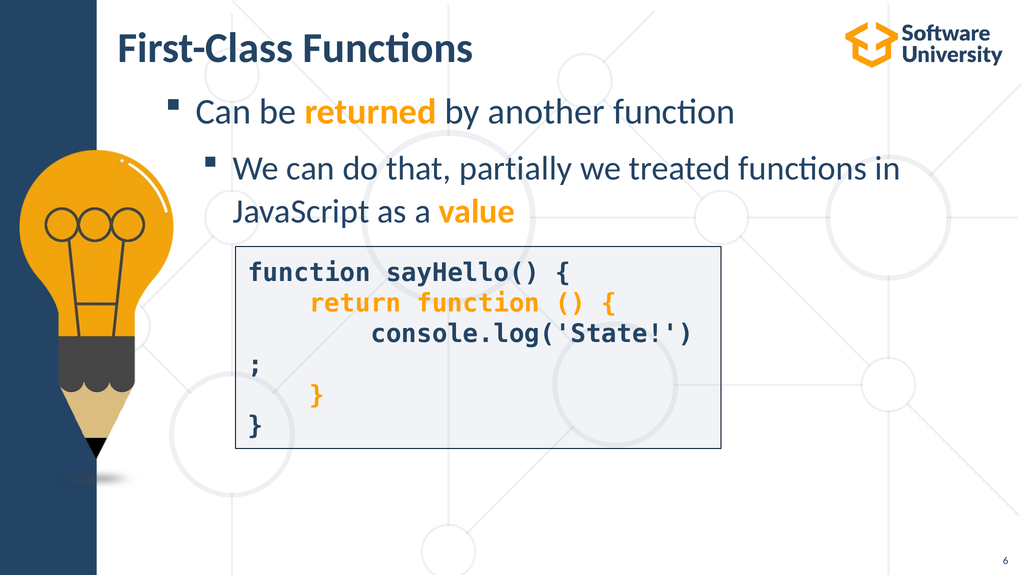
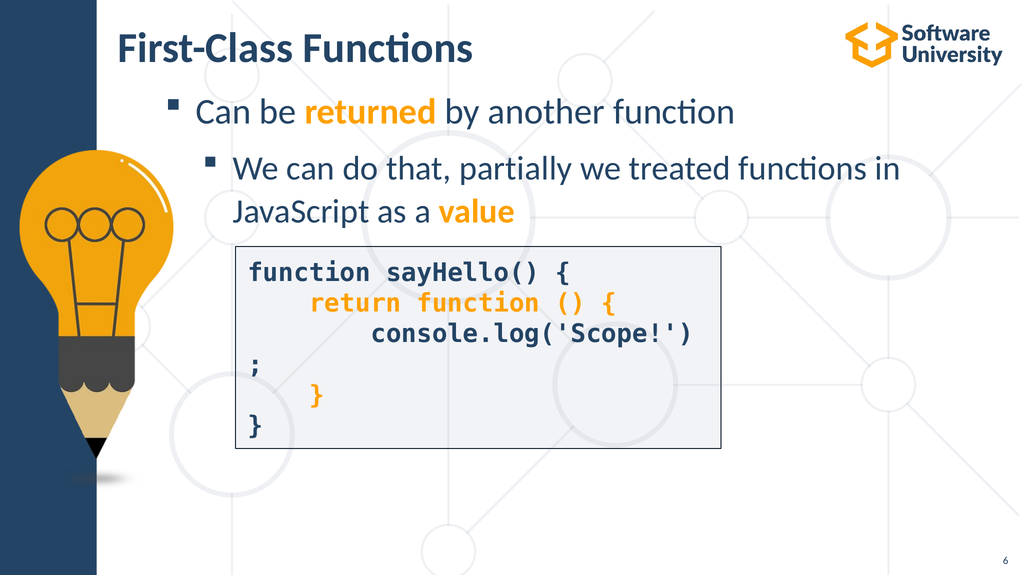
console.log('State: console.log('State -> console.log('Scope
